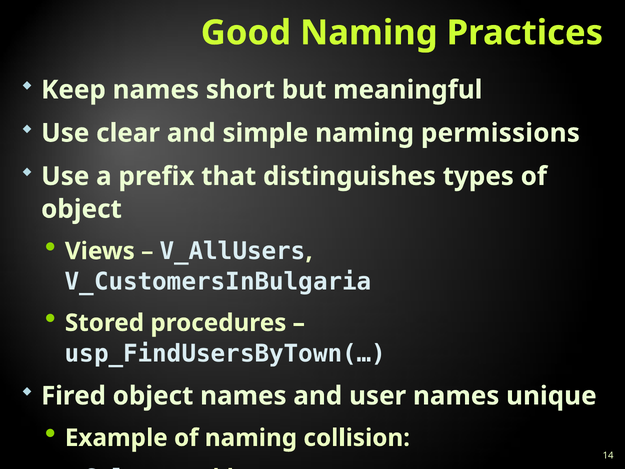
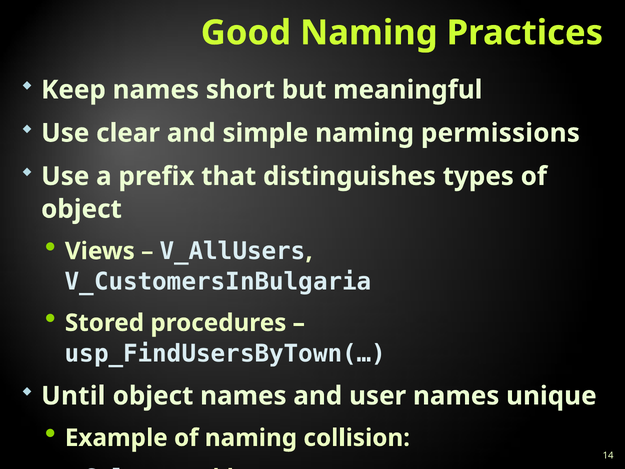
Fired: Fired -> Until
